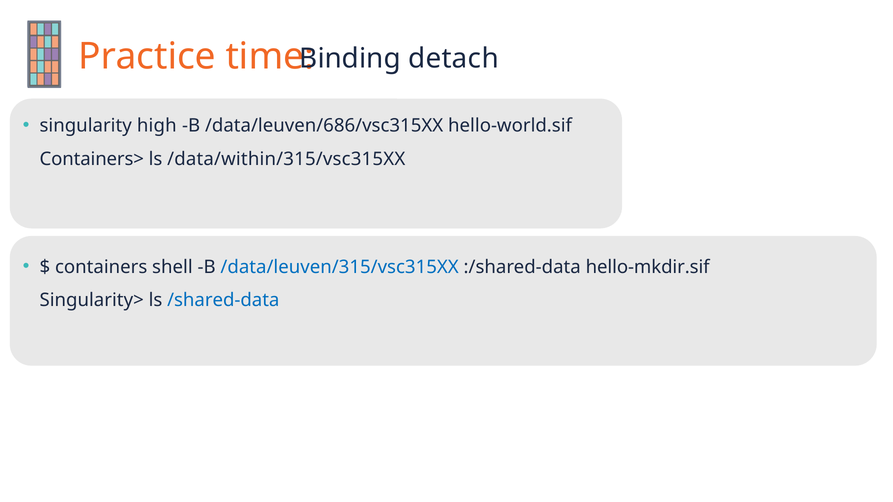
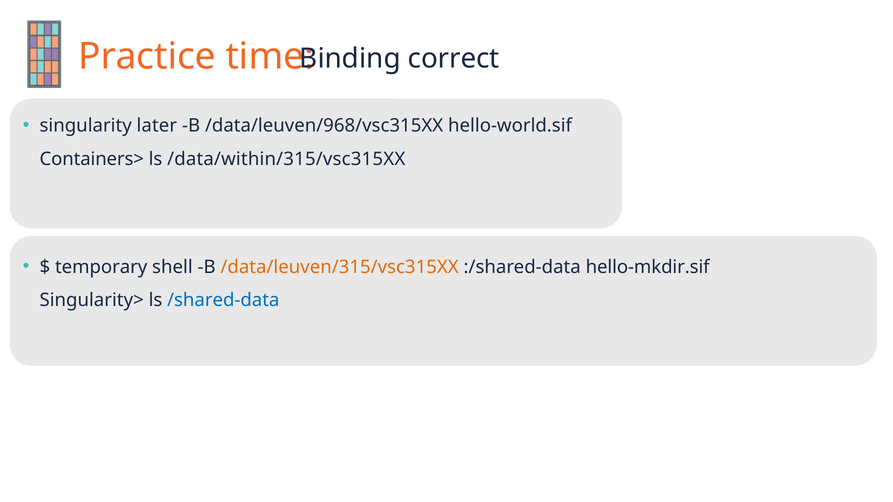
detach: detach -> correct
high: high -> later
/data/leuven/686/vsc315XX: /data/leuven/686/vsc315XX -> /data/leuven/968/vsc315XX
containers: containers -> temporary
/data/leuven/315/vsc315XX colour: blue -> orange
